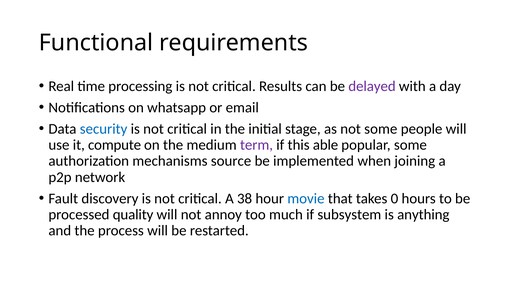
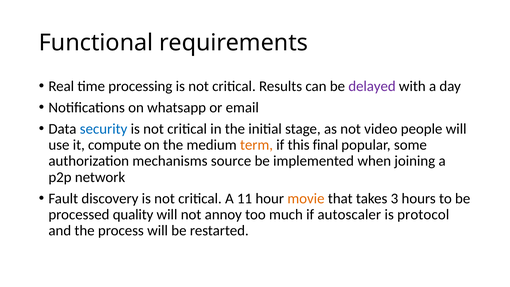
not some: some -> video
term colour: purple -> orange
able: able -> final
38: 38 -> 11
movie colour: blue -> orange
0: 0 -> 3
subsystem: subsystem -> autoscaler
anything: anything -> protocol
